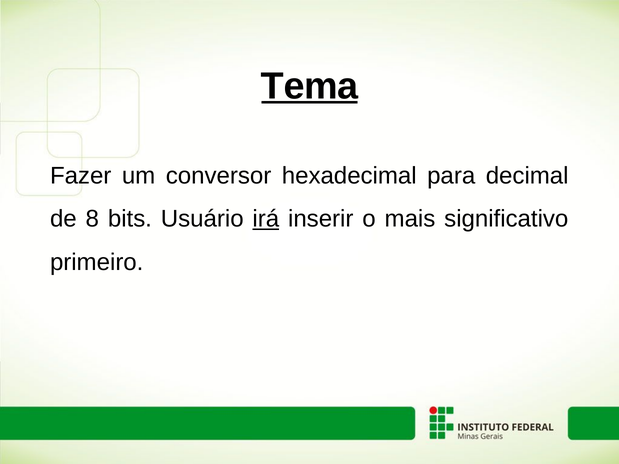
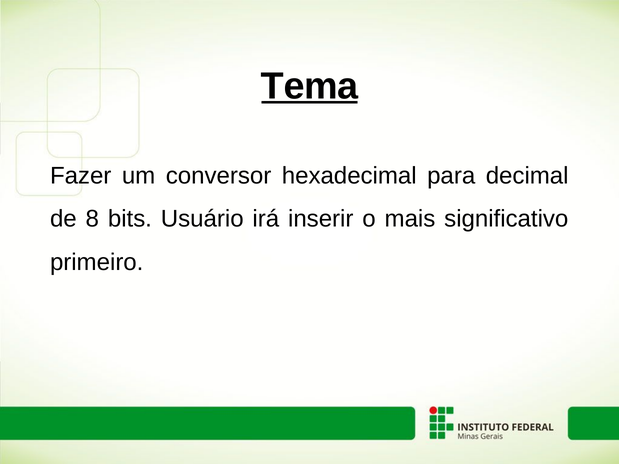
irá underline: present -> none
